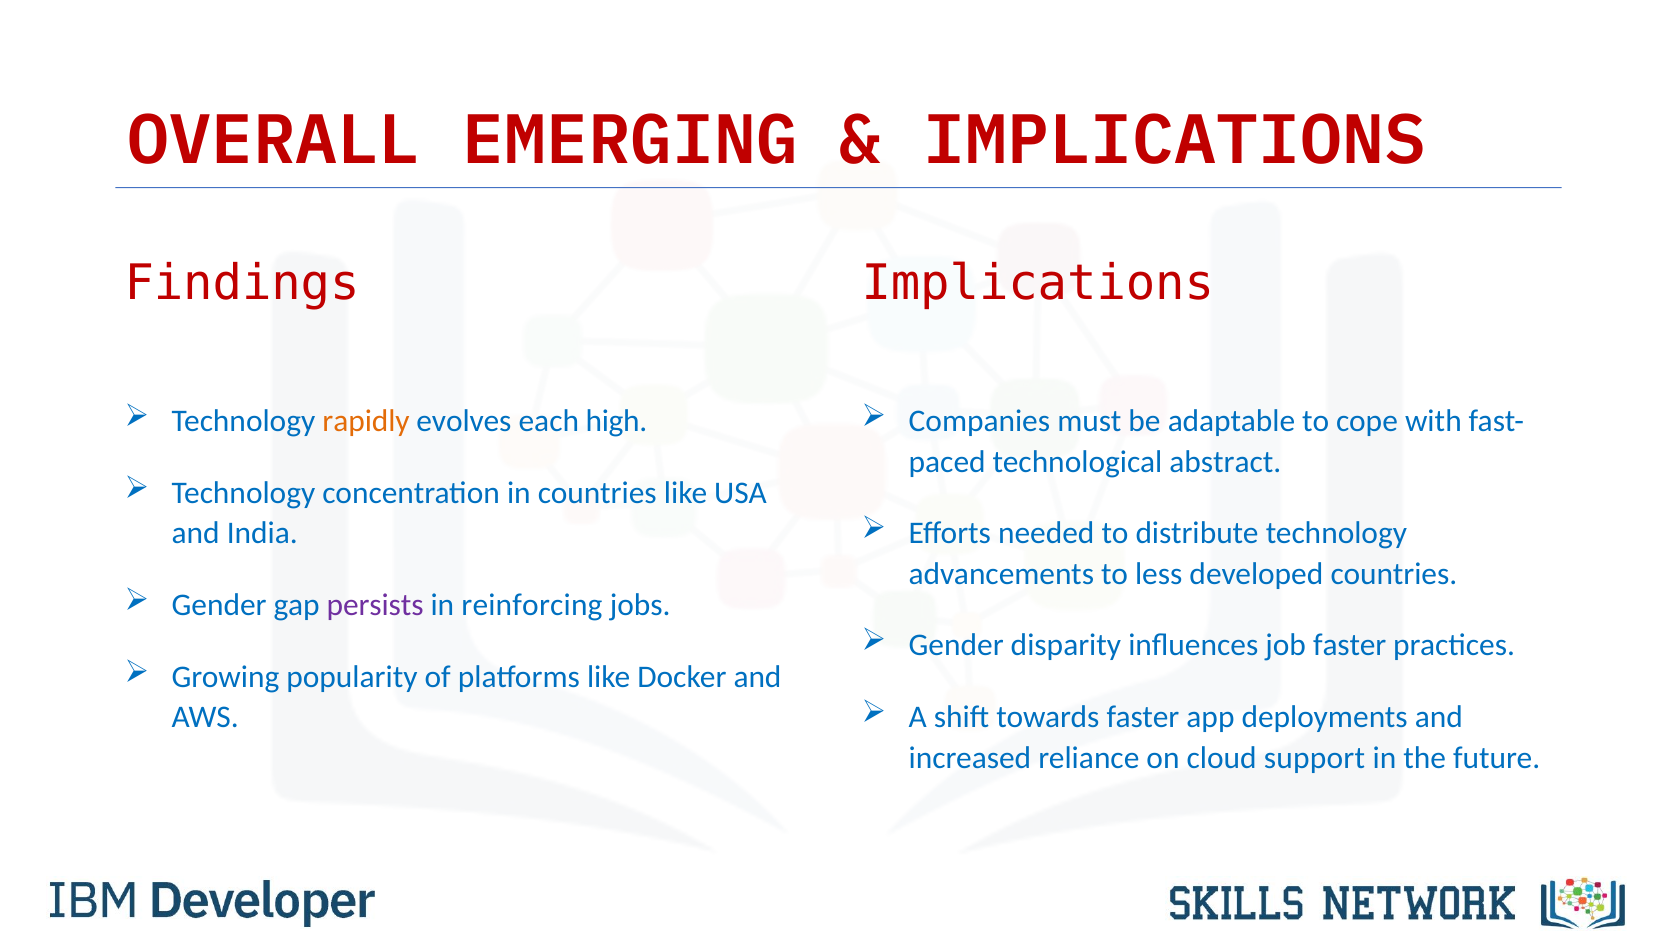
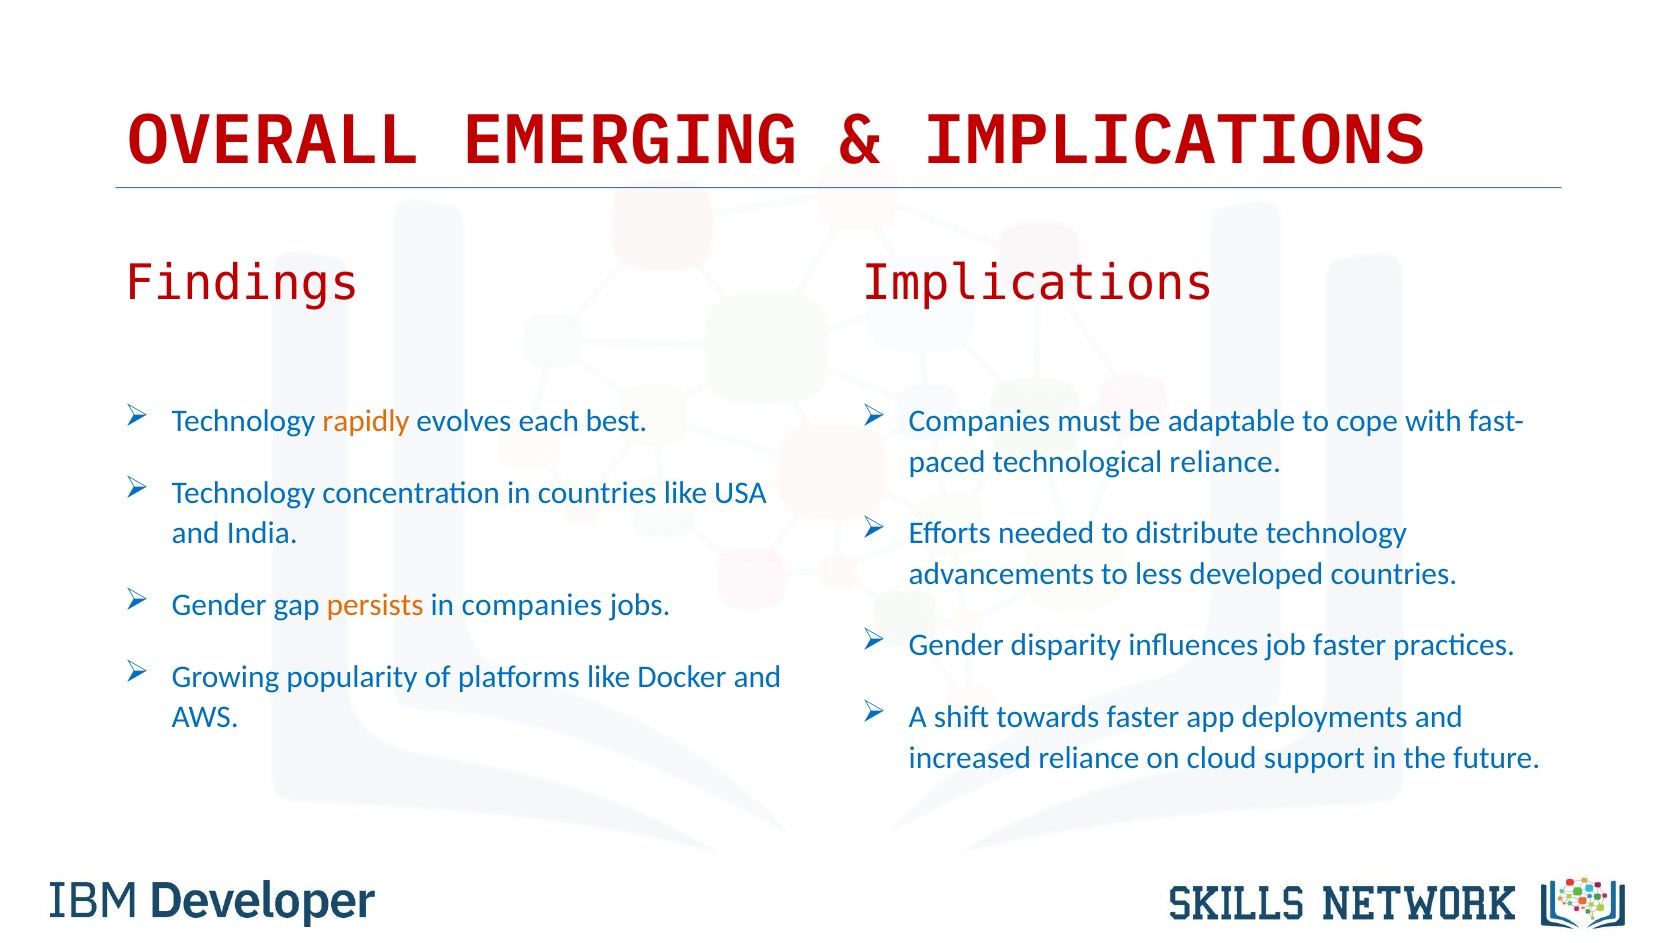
high: high -> best
technological abstract: abstract -> reliance
persists colour: purple -> orange
in reinforcing: reinforcing -> companies
